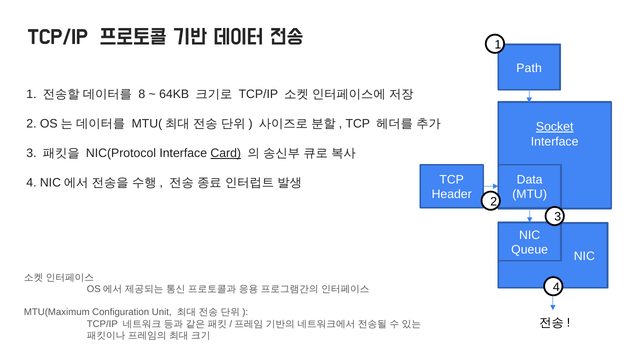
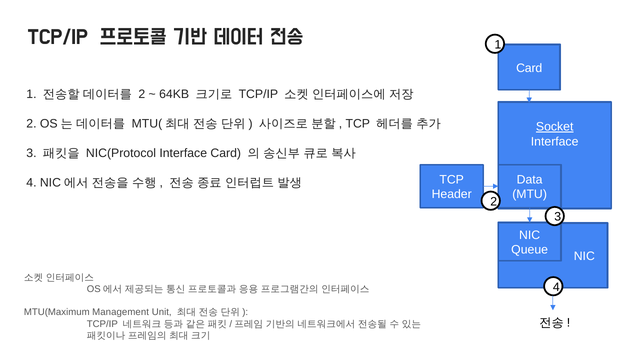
Path at (529, 68): Path -> Card
8 at (142, 94): 8 -> 2
Card at (226, 153) underline: present -> none
Configuration: Configuration -> Management
